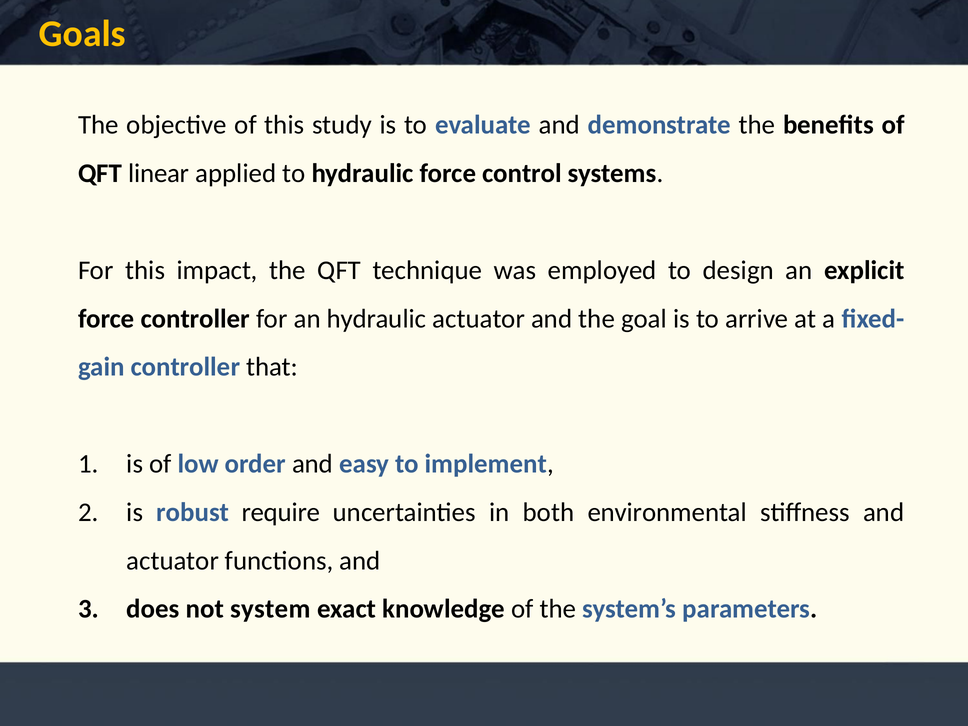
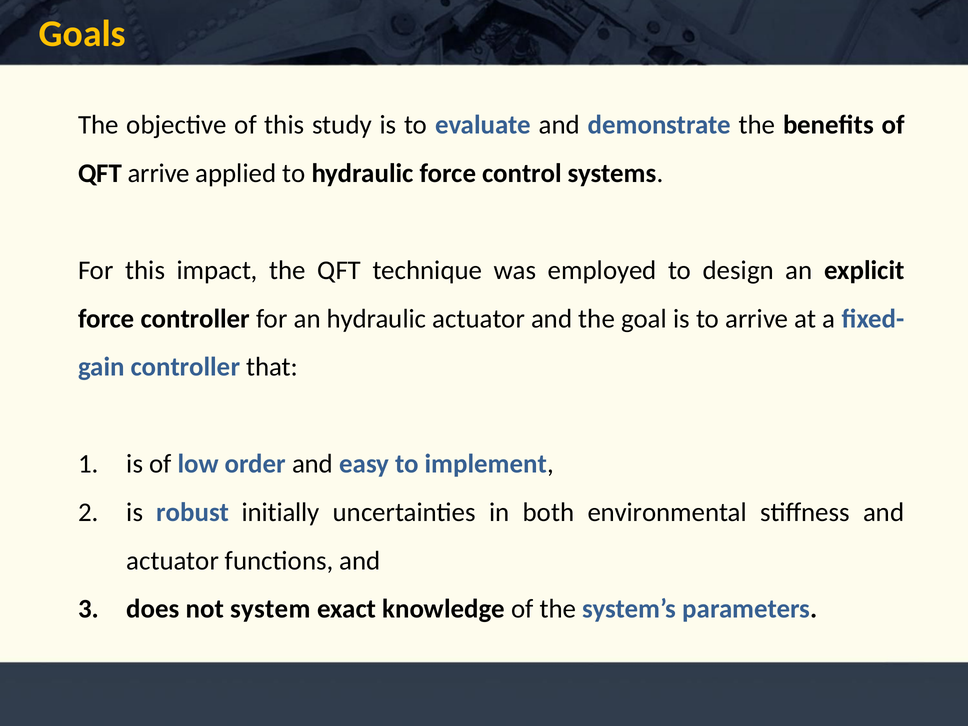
QFT linear: linear -> arrive
require: require -> initially
